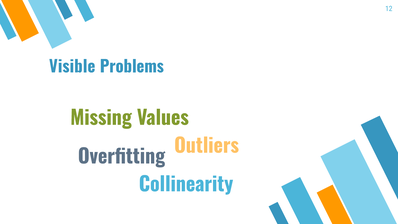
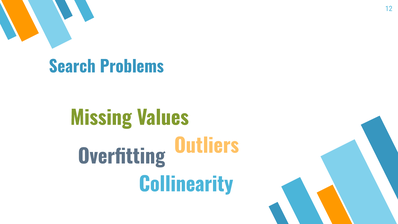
Visible: Visible -> Search
